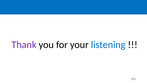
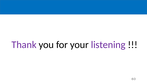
listening colour: blue -> purple
